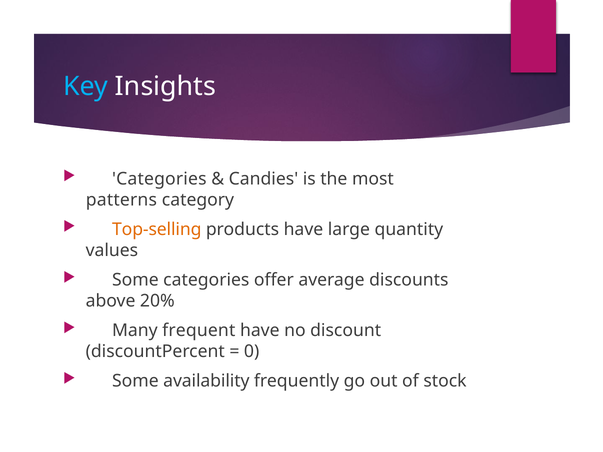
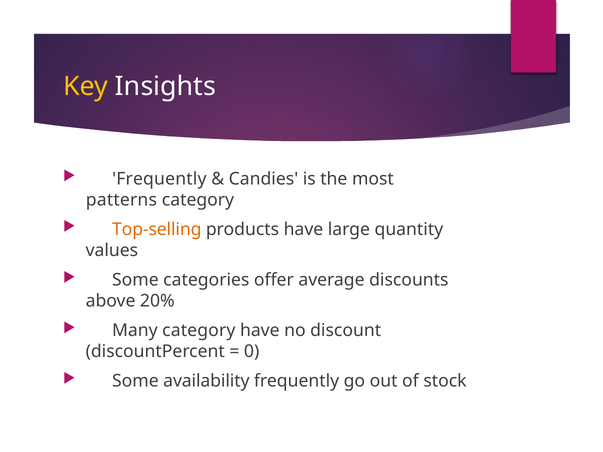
Key colour: light blue -> yellow
Categories at (159, 179): Categories -> Frequently
Many frequent: frequent -> category
